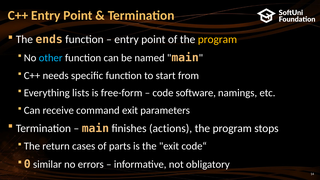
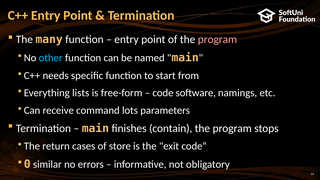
ends: ends -> many
program at (217, 39) colour: yellow -> pink
command exit: exit -> lots
actions: actions -> contain
parts: parts -> store
